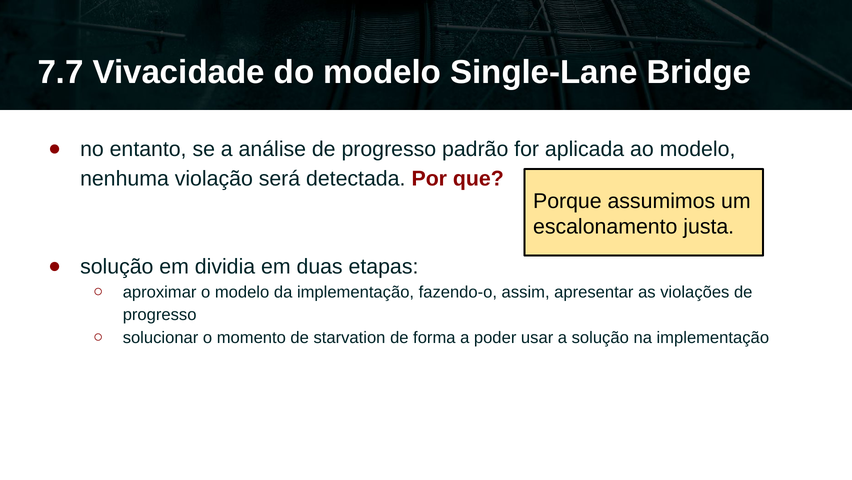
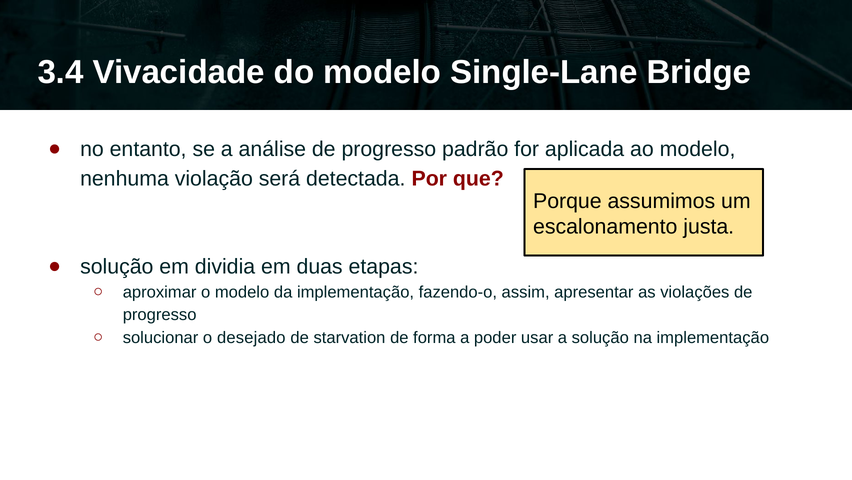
7.7: 7.7 -> 3.4
momento: momento -> desejado
